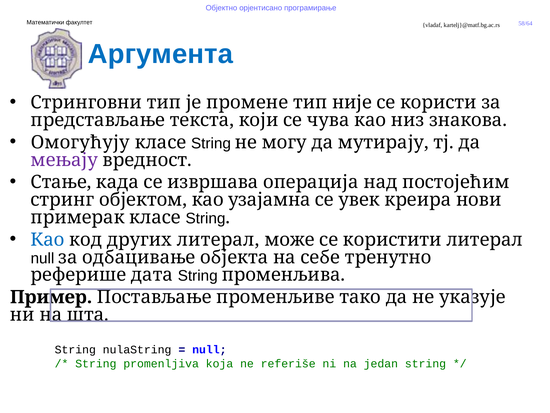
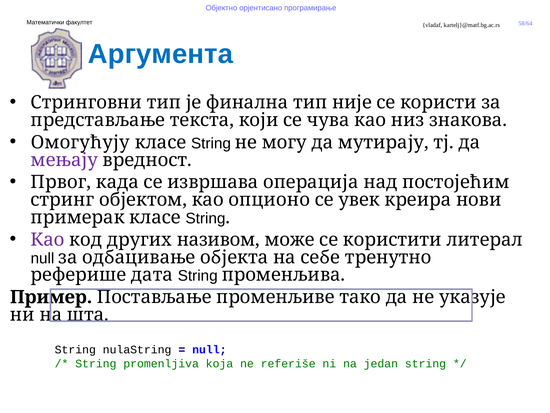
промене: промене -> финална
Стање: Стање -> Првог
узајамна: узајамна -> опционо
Као at (48, 239) colour: blue -> purple
других литерал: литерал -> називом
